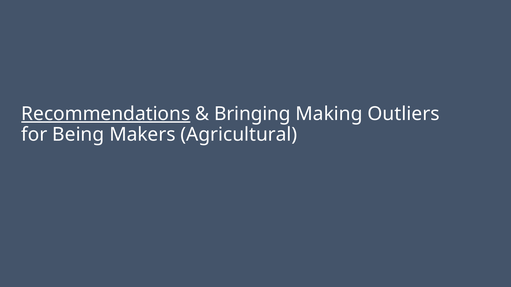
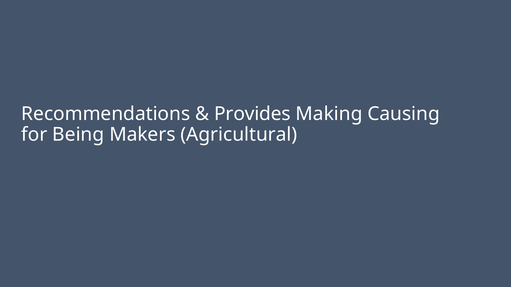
Recommendations underline: present -> none
Bringing: Bringing -> Provides
Outliers: Outliers -> Causing
